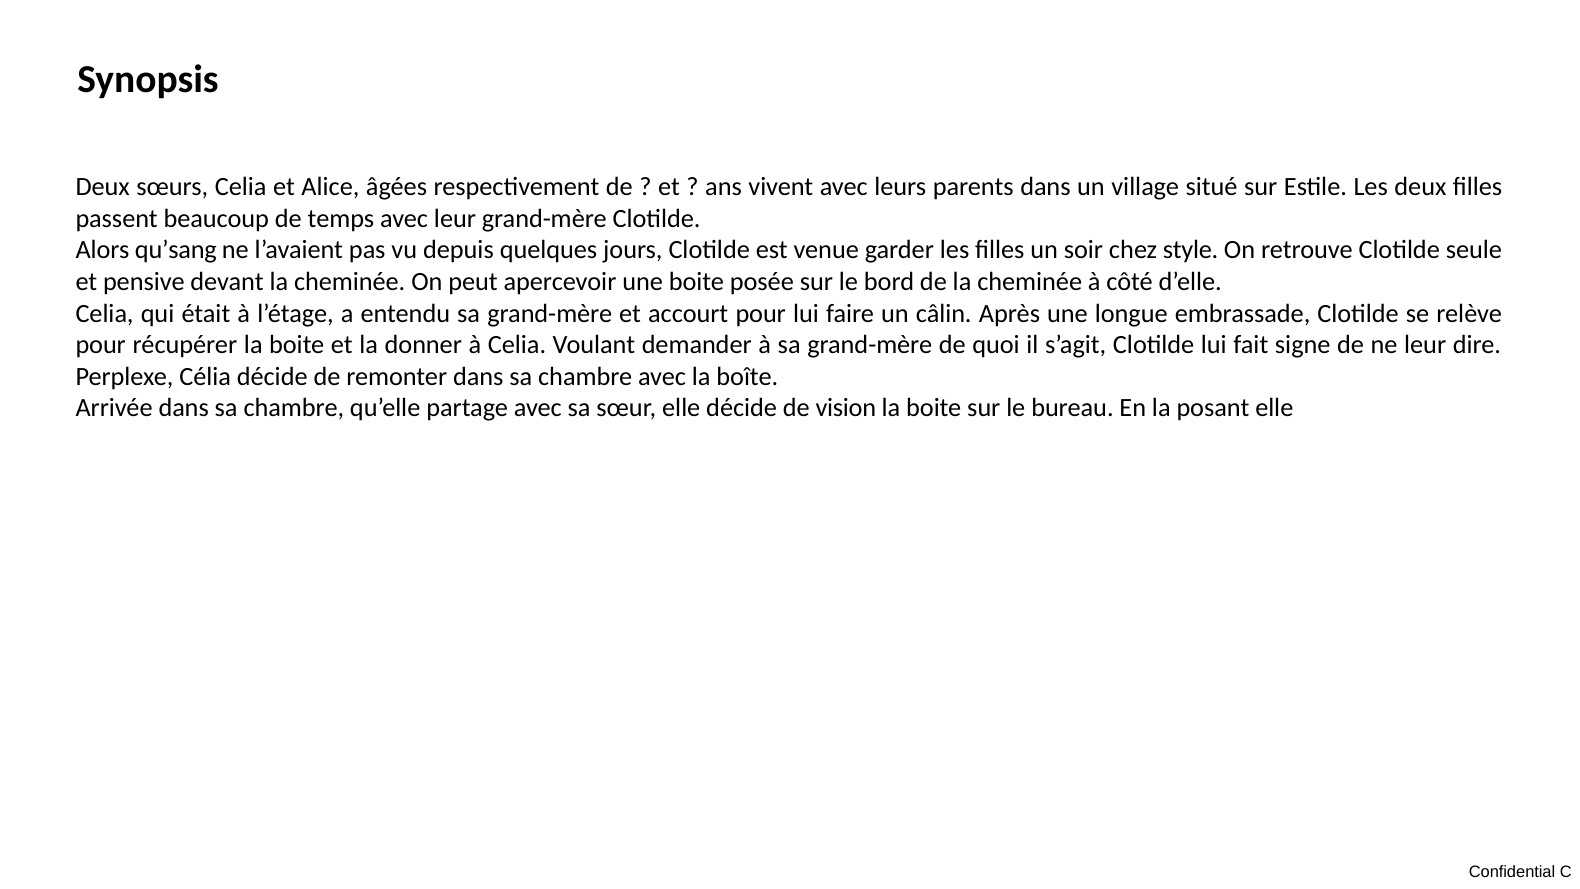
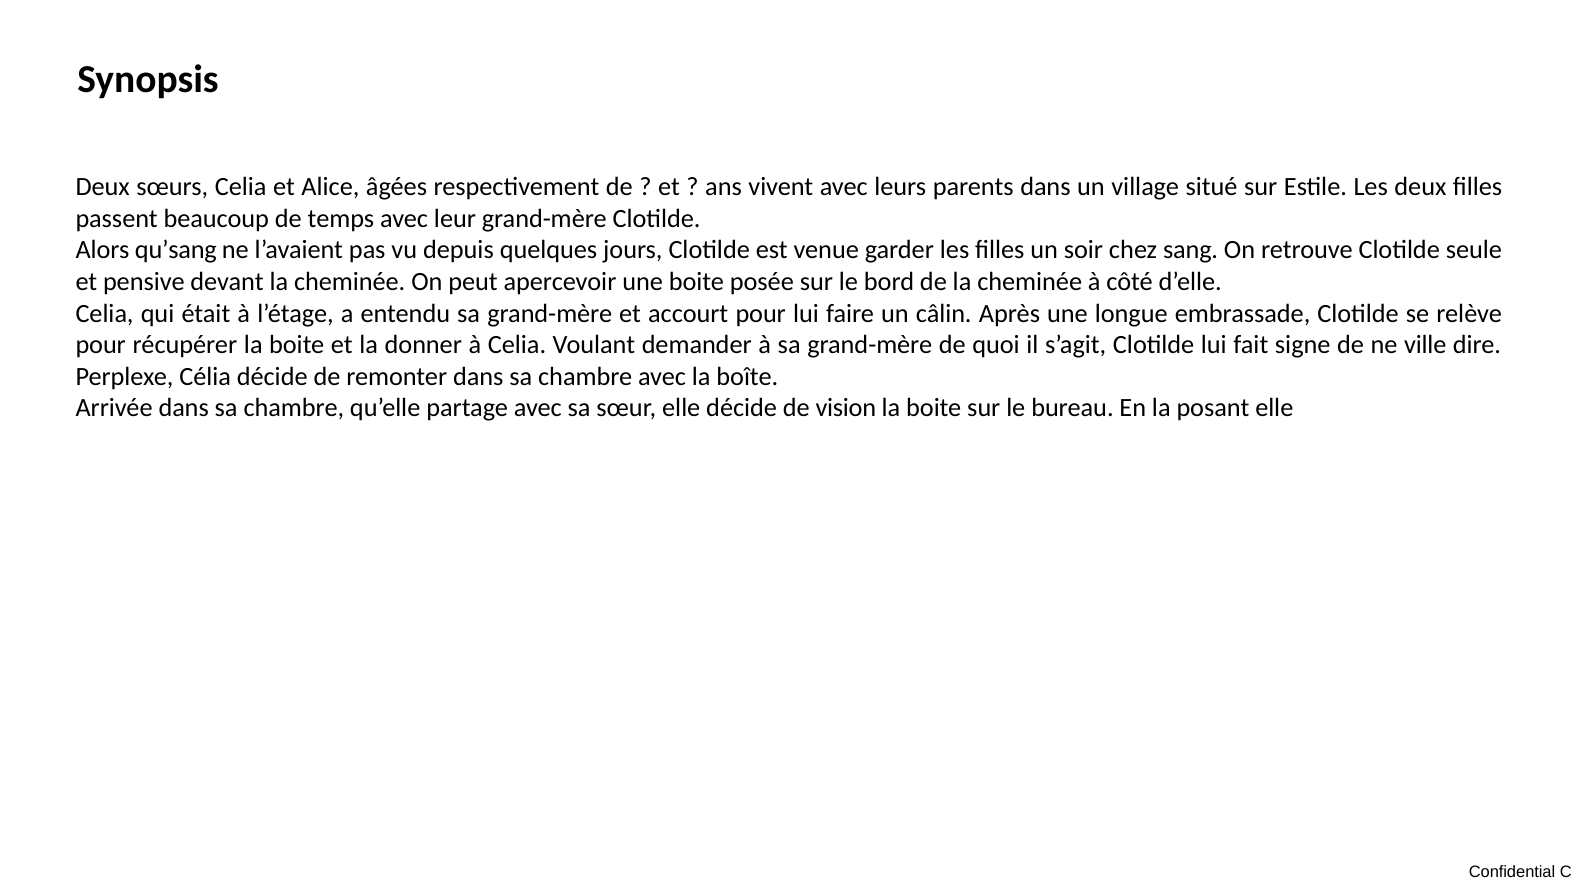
style: style -> sang
ne leur: leur -> ville
